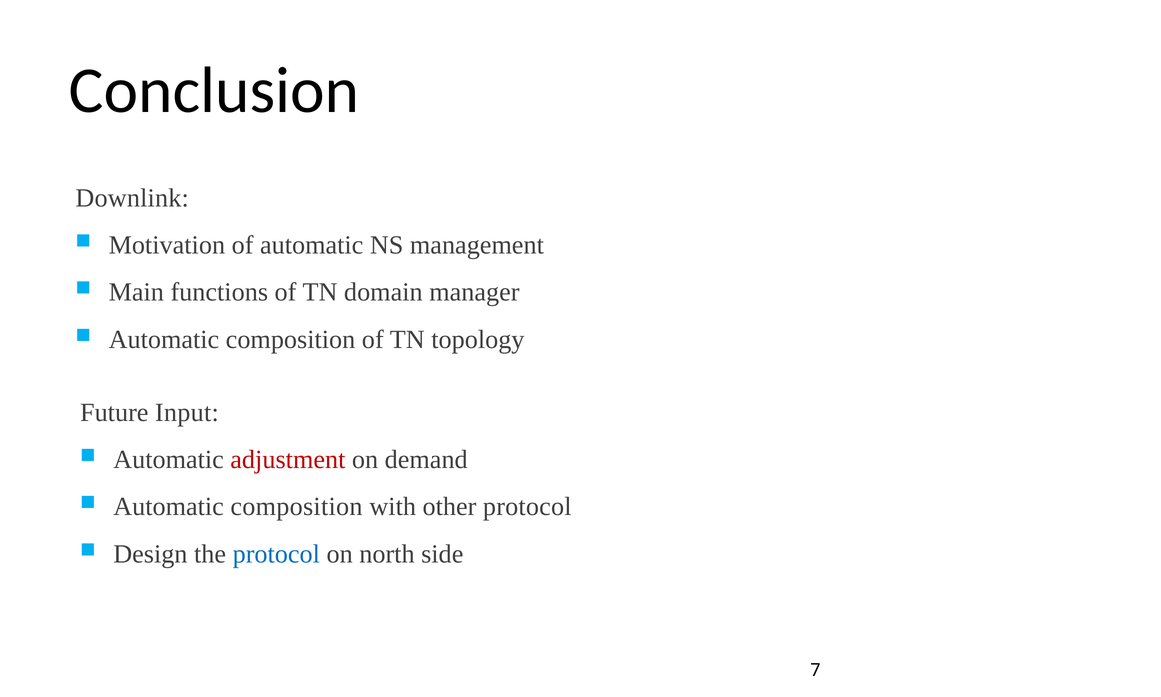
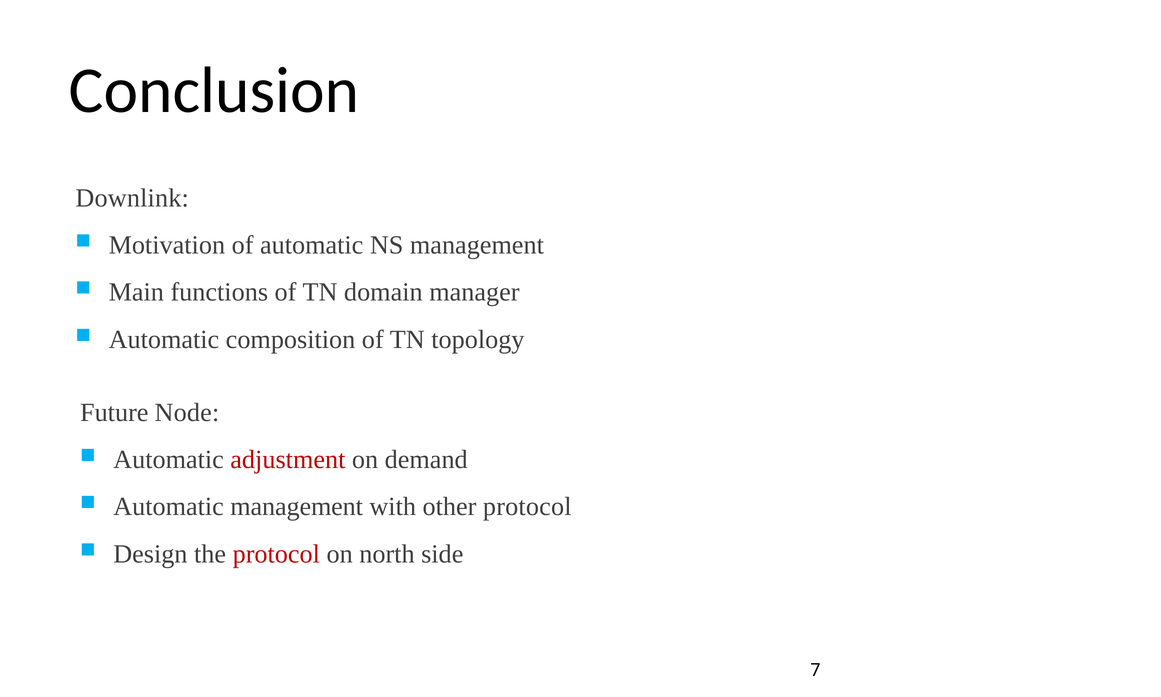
Input: Input -> Node
composition at (296, 506): composition -> management
protocol at (276, 554) colour: blue -> red
